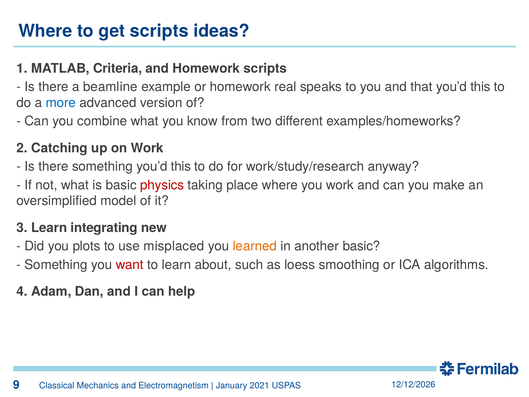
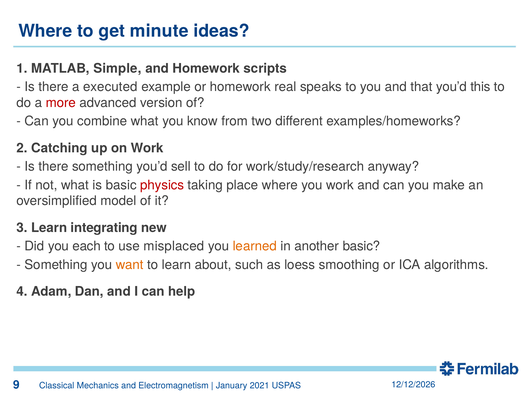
get scripts: scripts -> minute
Criteria: Criteria -> Simple
beamline: beamline -> executed
more colour: blue -> red
something you’d this: this -> sell
plots: plots -> each
want colour: red -> orange
